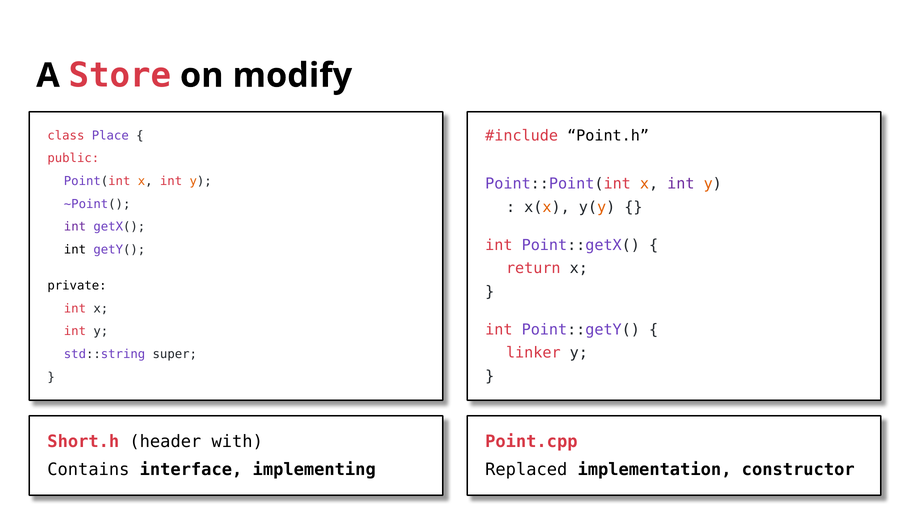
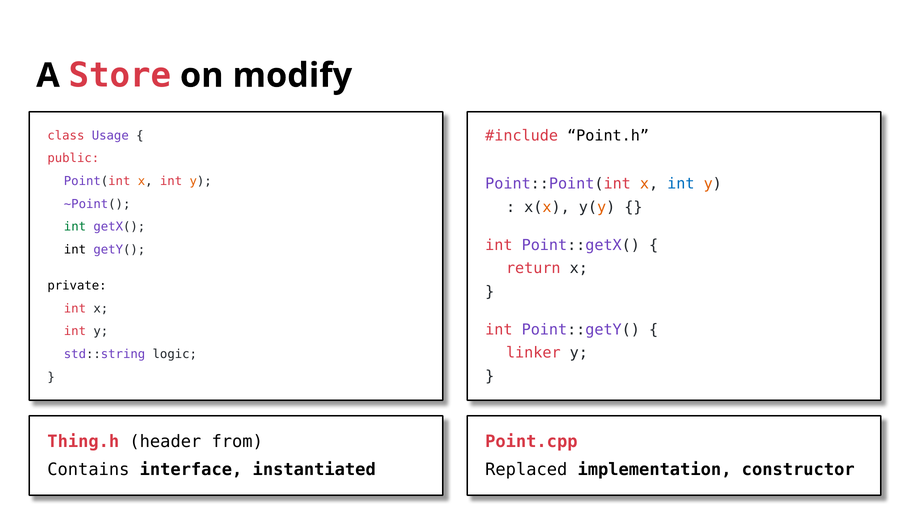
Place: Place -> Usage
int at (681, 184) colour: purple -> blue
int at (75, 227) colour: purple -> green
super: super -> logic
Short.h: Short.h -> Thing.h
with: with -> from
implementing: implementing -> instantiated
